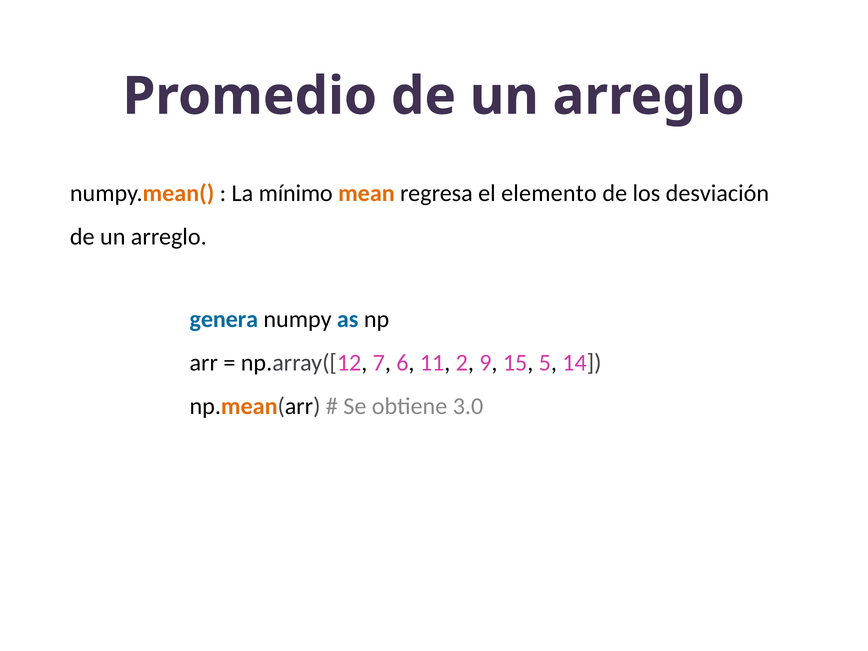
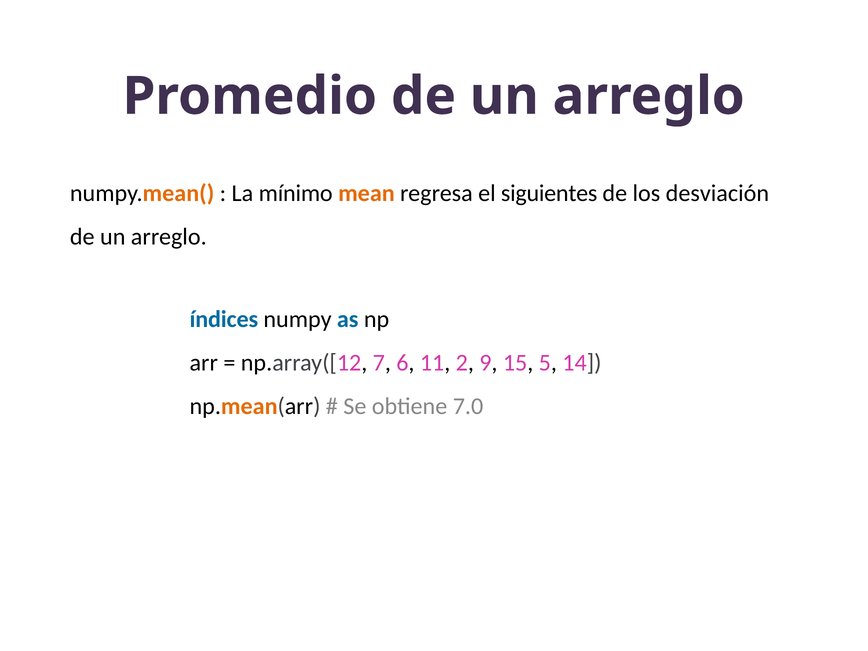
elemento: elemento -> siguientes
genera: genera -> índices
3.0: 3.0 -> 7.0
